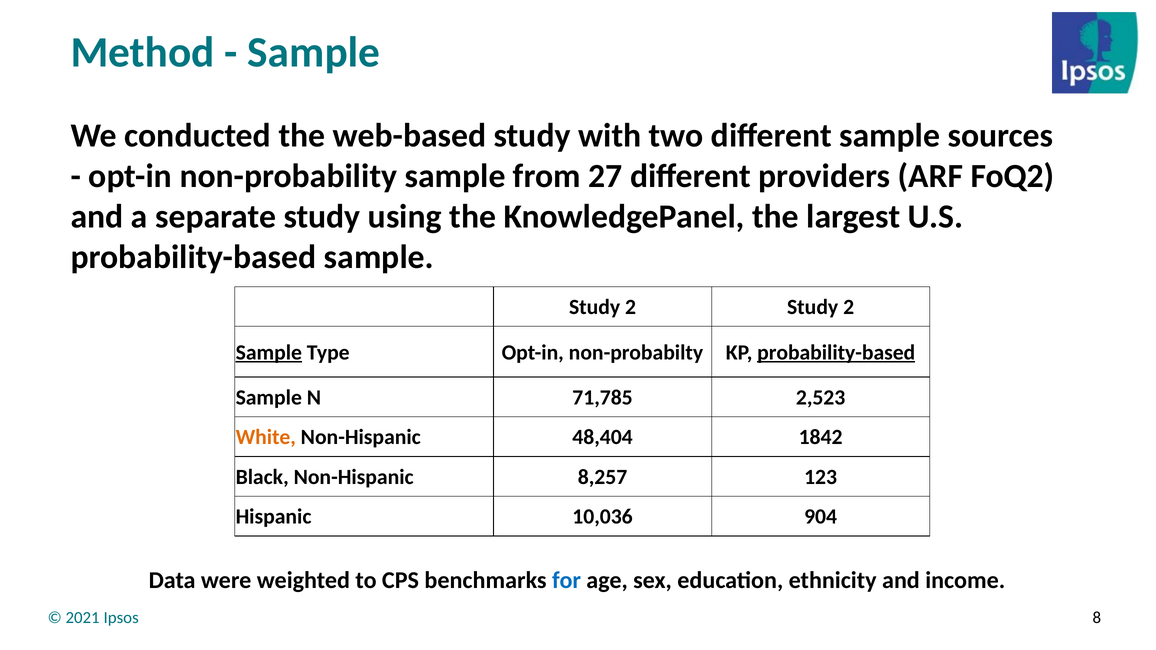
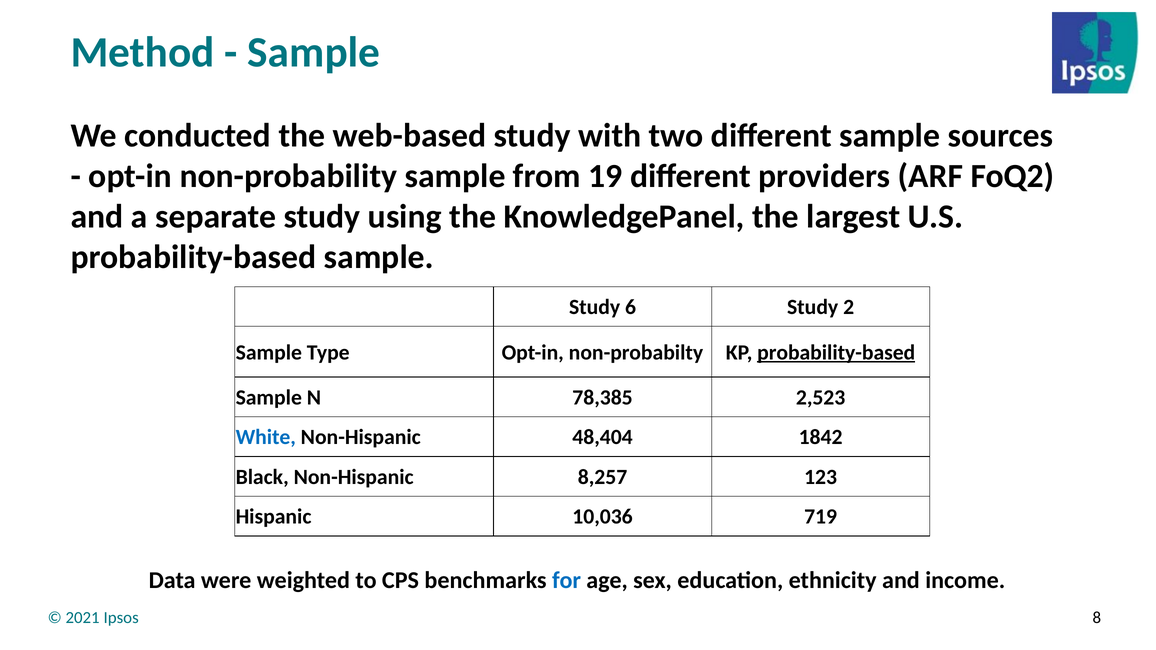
27: 27 -> 19
2 at (631, 307): 2 -> 6
Sample at (269, 353) underline: present -> none
71,785: 71,785 -> 78,385
White colour: orange -> blue
904: 904 -> 719
